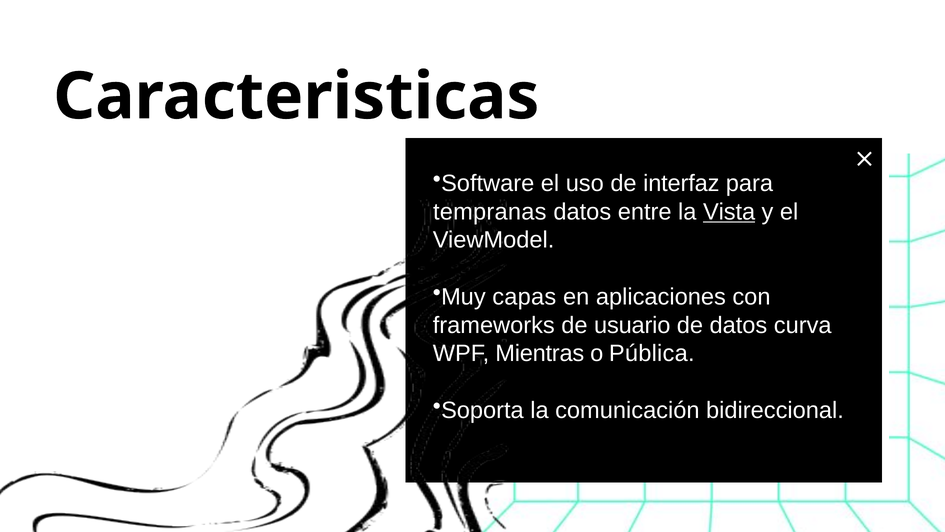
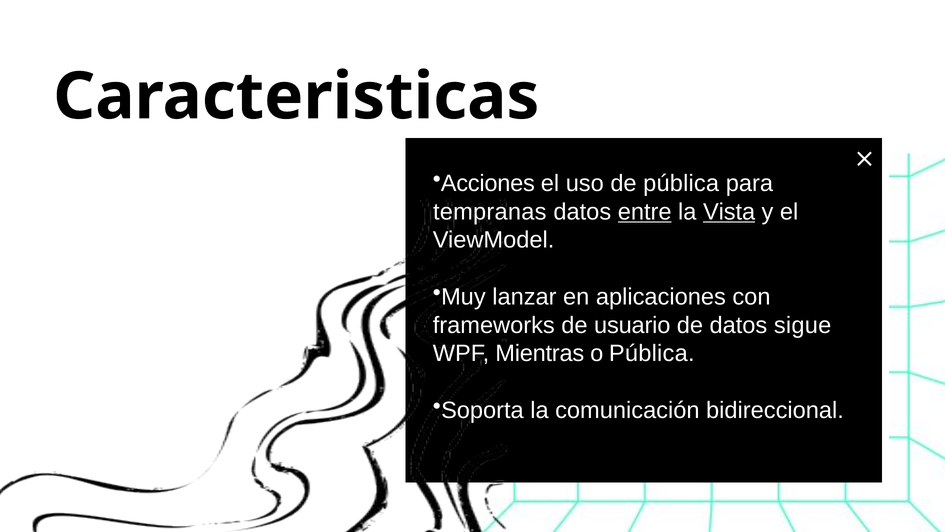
Software: Software -> Acciones
de interfaz: interfaz -> pública
entre underline: none -> present
capas: capas -> lanzar
curva: curva -> sigue
